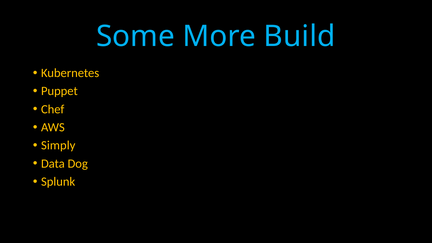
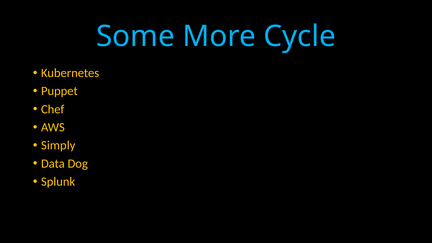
Build: Build -> Cycle
